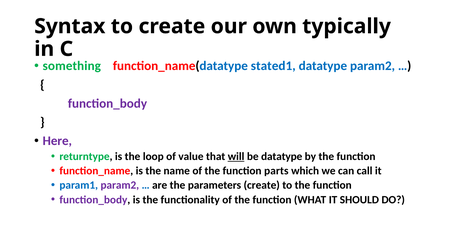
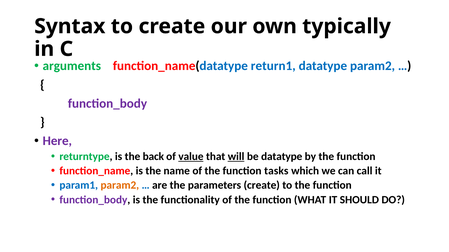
something: something -> arguments
stated1: stated1 -> return1
loop: loop -> back
value underline: none -> present
parts: parts -> tasks
param2 at (120, 186) colour: purple -> orange
